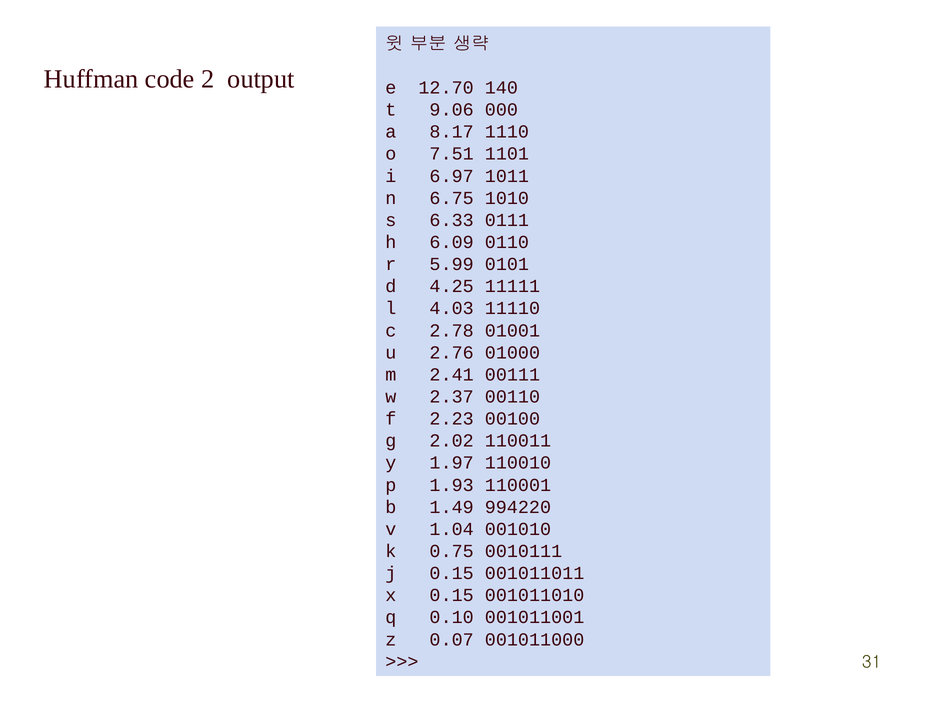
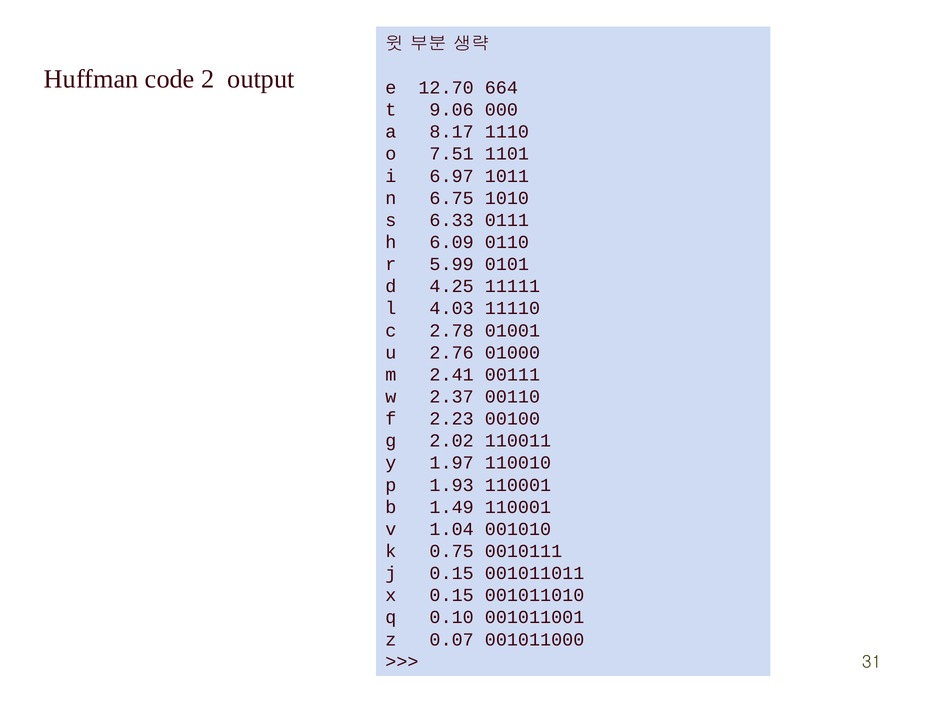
140: 140 -> 664
1.49 994220: 994220 -> 110001
